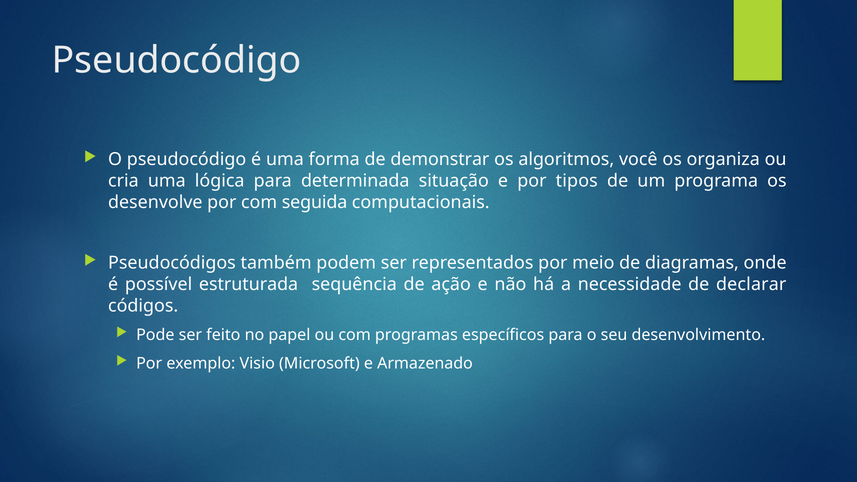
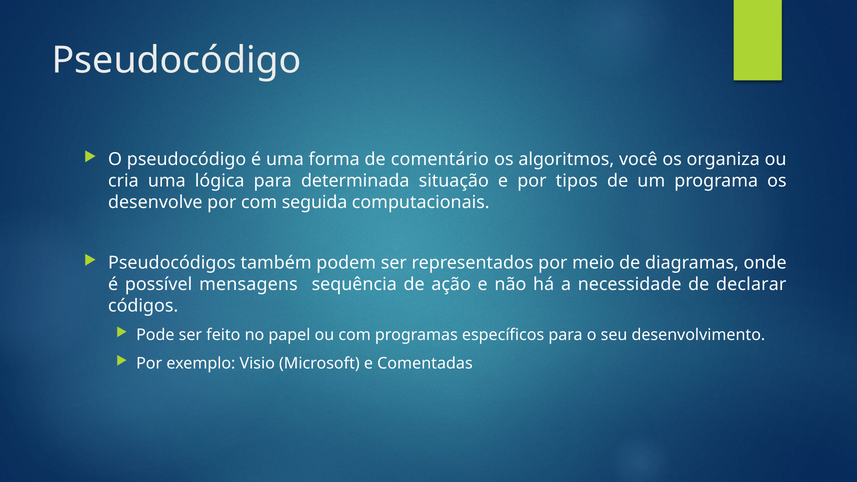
demonstrar: demonstrar -> comentário
estruturada: estruturada -> mensagens
Armazenado: Armazenado -> Comentadas
